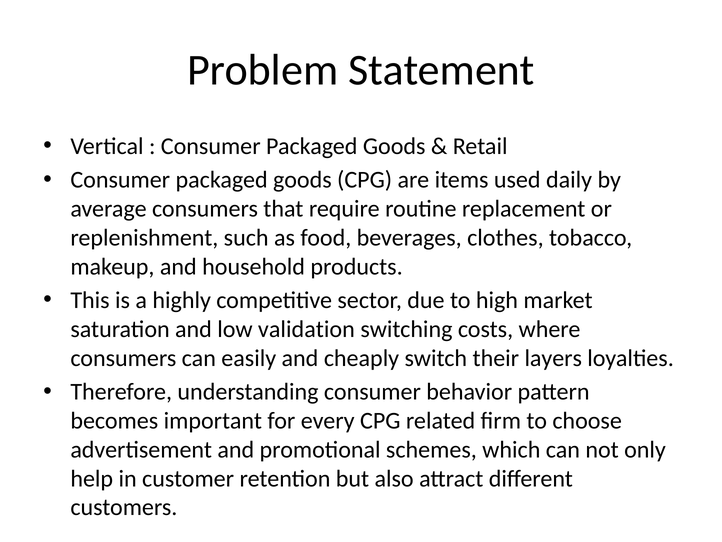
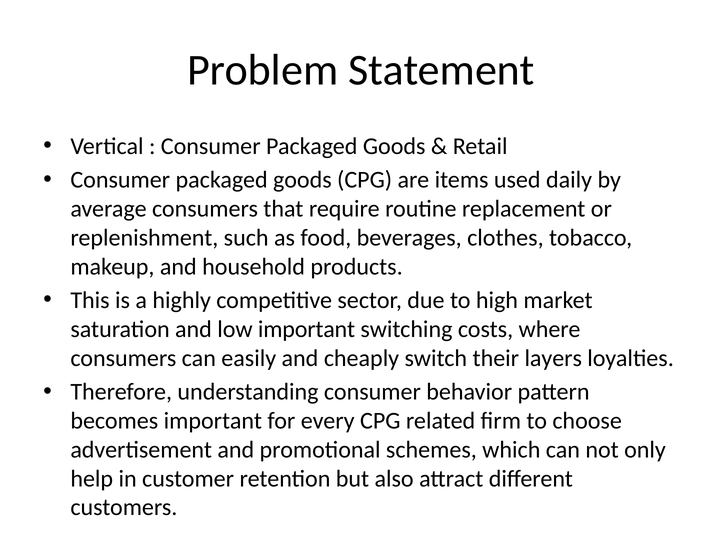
low validation: validation -> important
